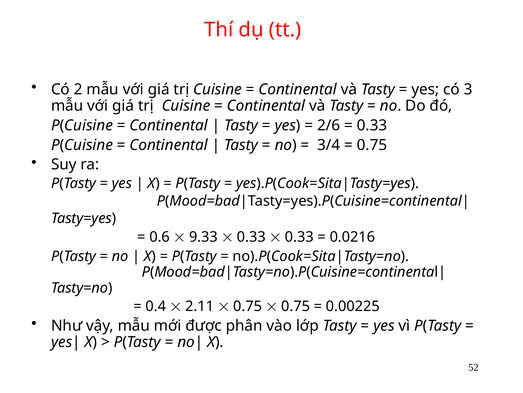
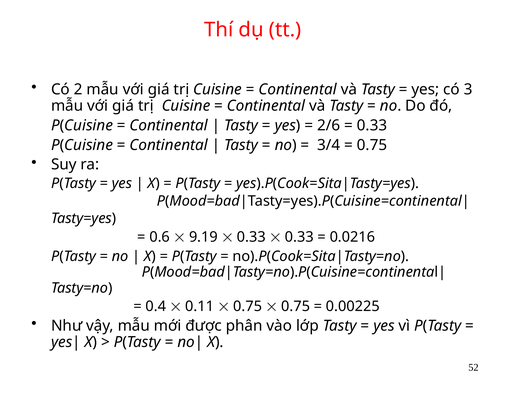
9.33: 9.33 -> 9.19
2.11: 2.11 -> 0.11
